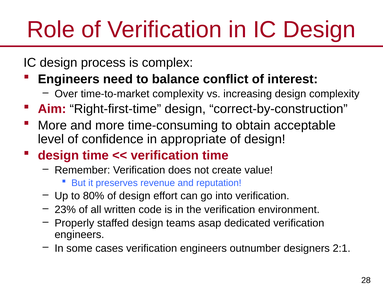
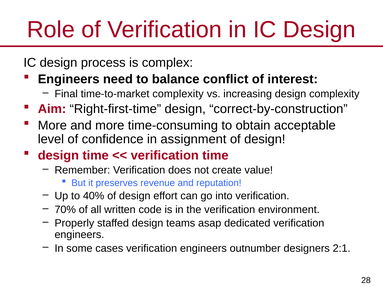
Over: Over -> Final
appropriate: appropriate -> assignment
80%: 80% -> 40%
23%: 23% -> 70%
